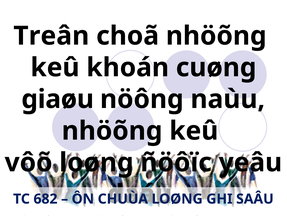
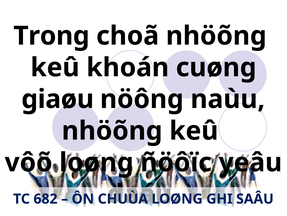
Treân: Treân -> Trong
